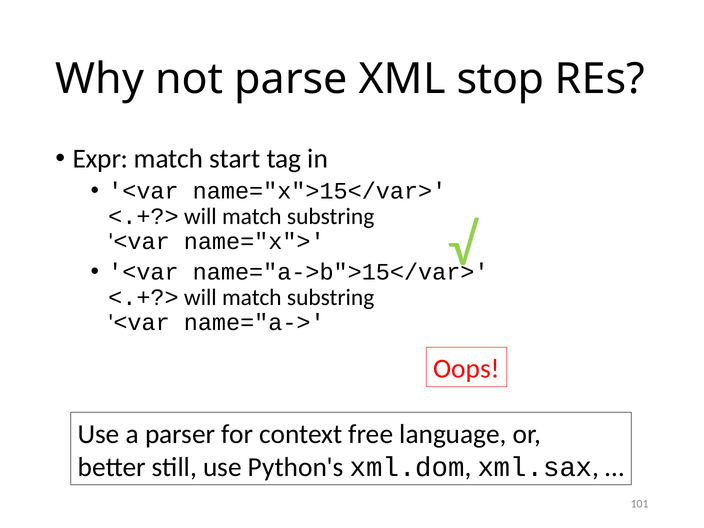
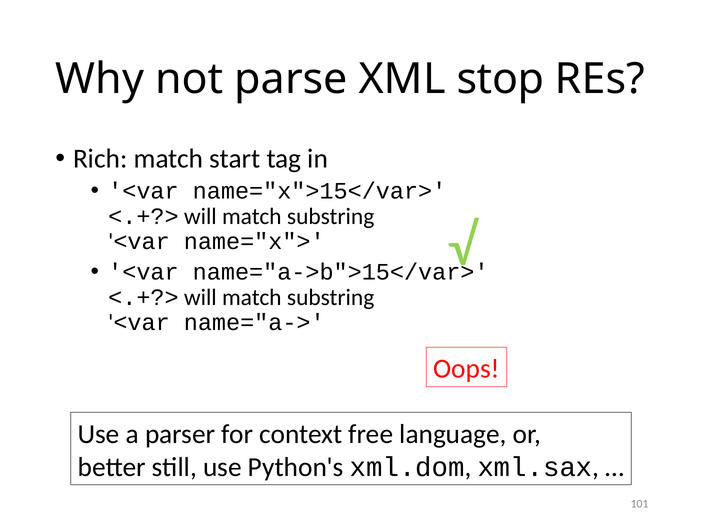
Expr: Expr -> Rich
